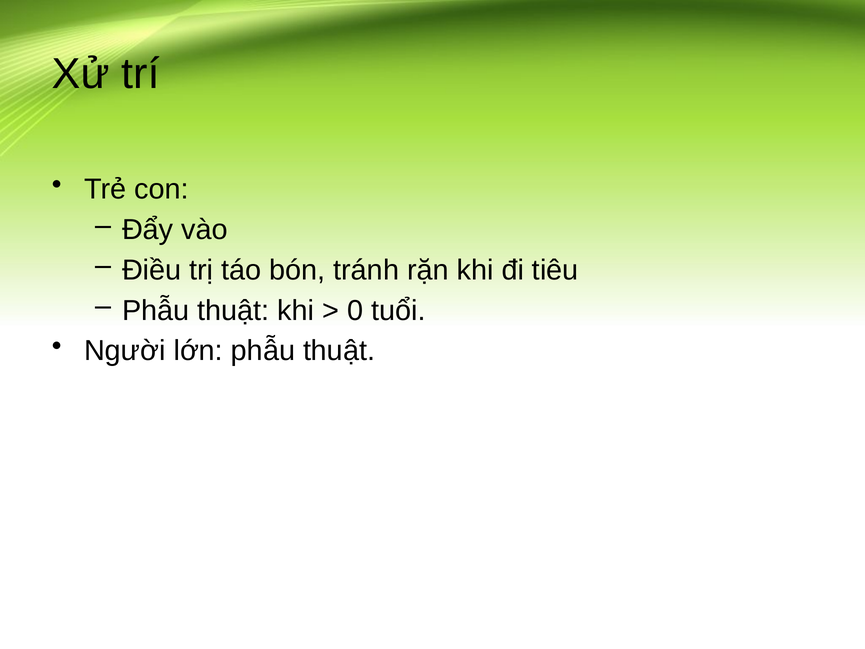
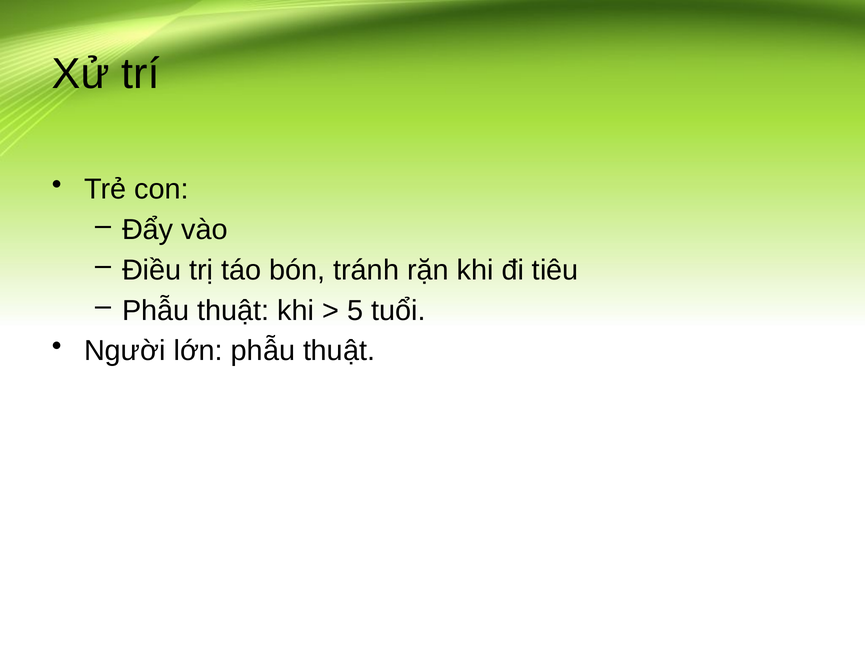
0: 0 -> 5
